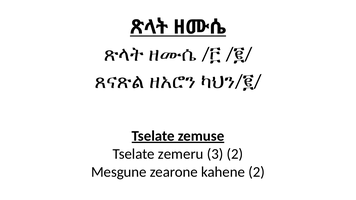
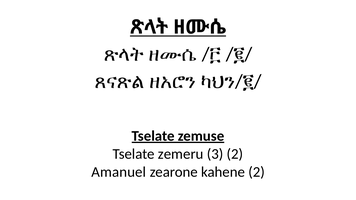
Mesgune: Mesgune -> Amanuel
